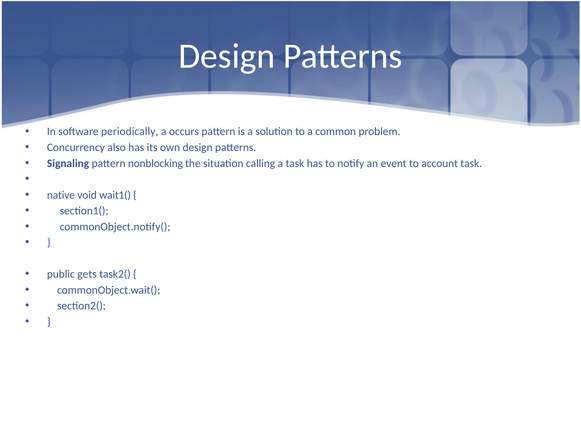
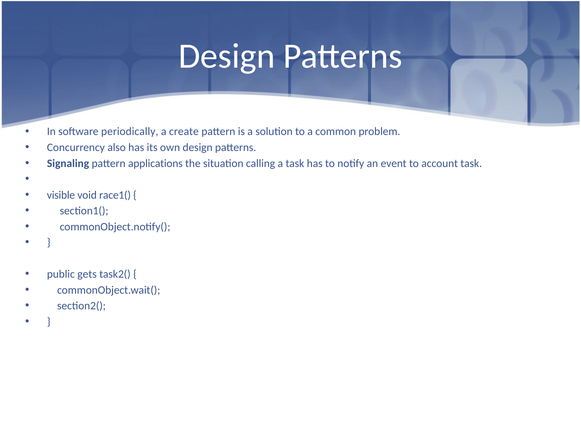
occurs: occurs -> create
nonblocking: nonblocking -> applications
native: native -> visible
wait1(: wait1( -> race1(
